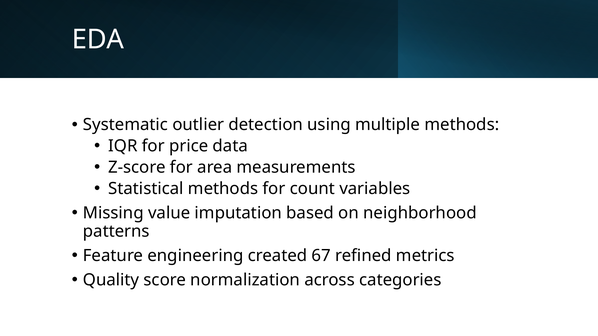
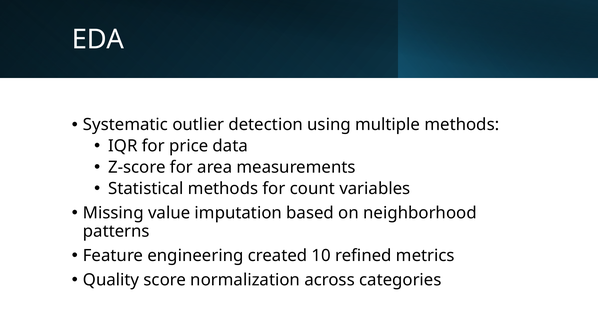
67: 67 -> 10
